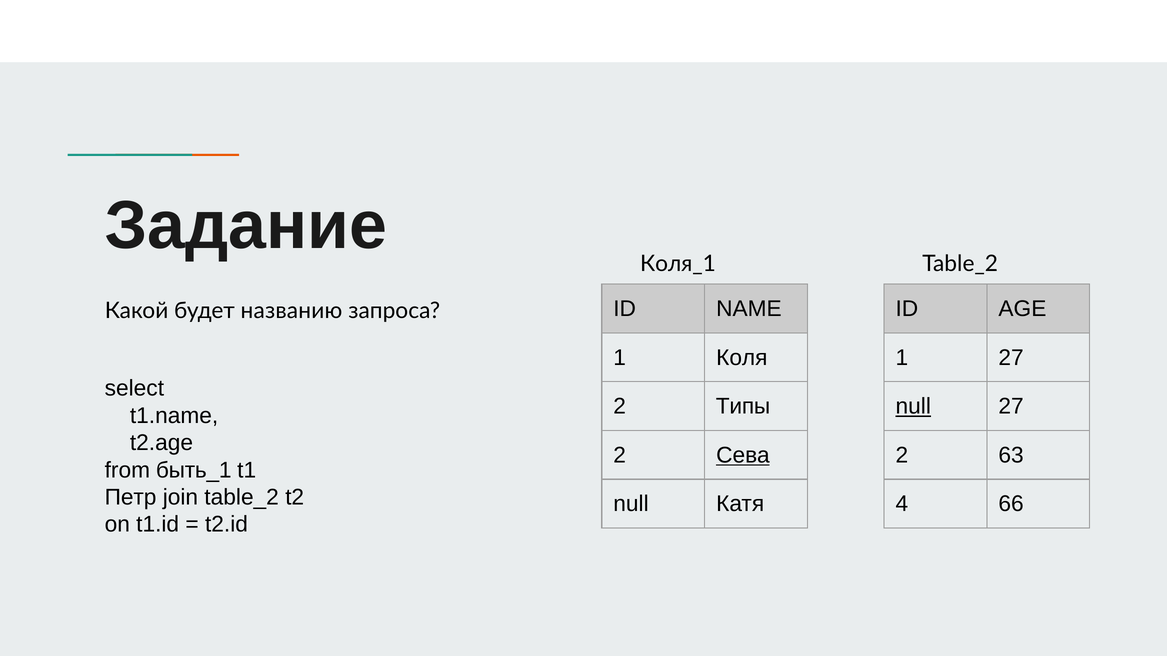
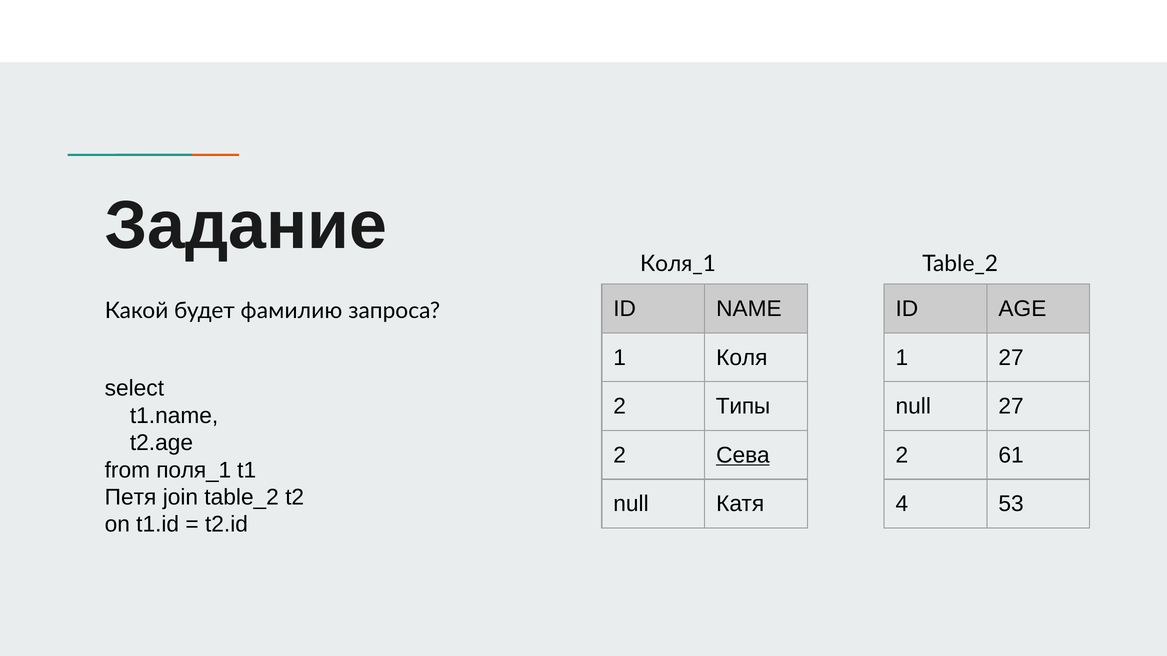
названию: названию -> фамилию
null at (913, 407) underline: present -> none
63: 63 -> 61
быть_1: быть_1 -> поля_1
Петр: Петр -> Петя
66: 66 -> 53
